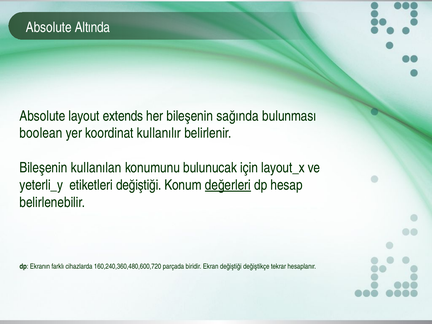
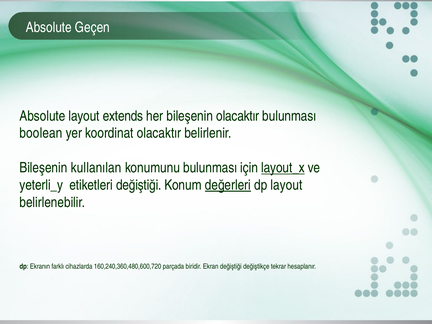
Altında: Altında -> Geçen
bileşenin sağında: sağında -> olacaktır
koordinat kullanılır: kullanılır -> olacaktır
konumunu bulunucak: bulunucak -> bulunması
layout_x underline: none -> present
dp hesap: hesap -> layout
